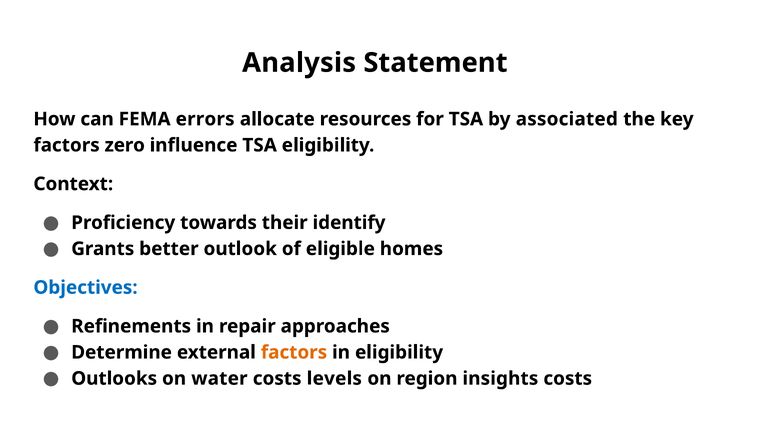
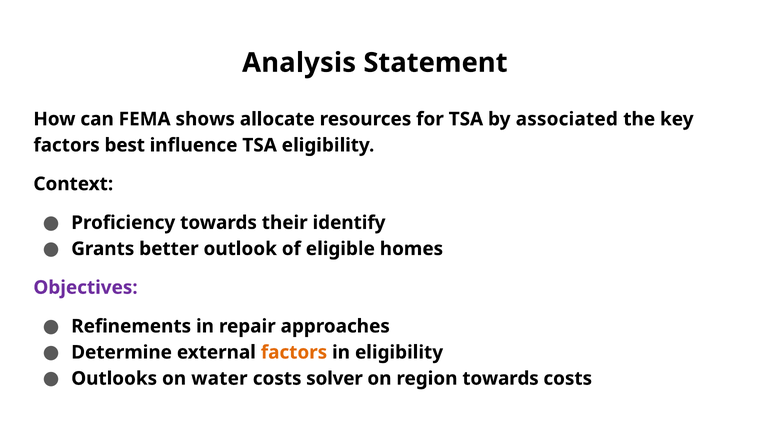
errors: errors -> shows
zero: zero -> best
Objectives colour: blue -> purple
levels: levels -> solver
region insights: insights -> towards
